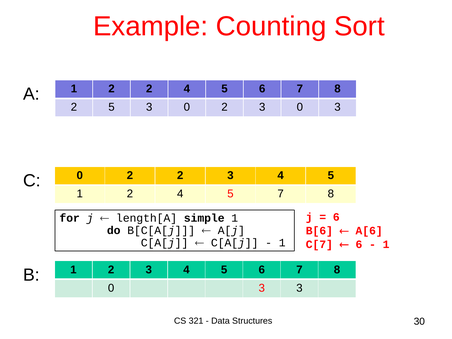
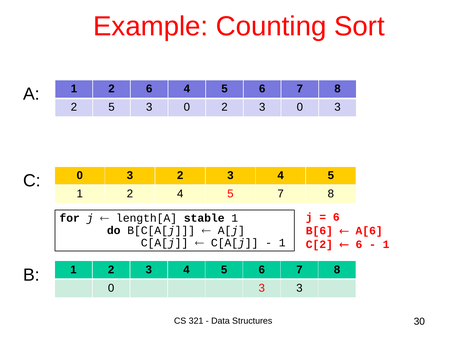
1 2 2: 2 -> 6
2 at (130, 176): 2 -> 3
simple: simple -> stable
C[7: C[7 -> C[2
